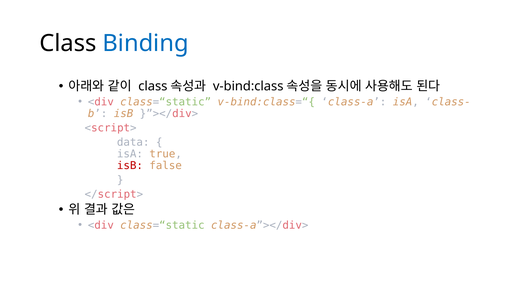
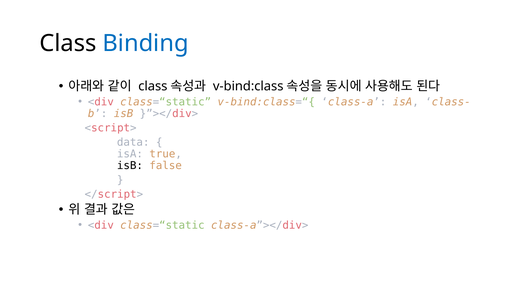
isB at (130, 165) colour: red -> black
